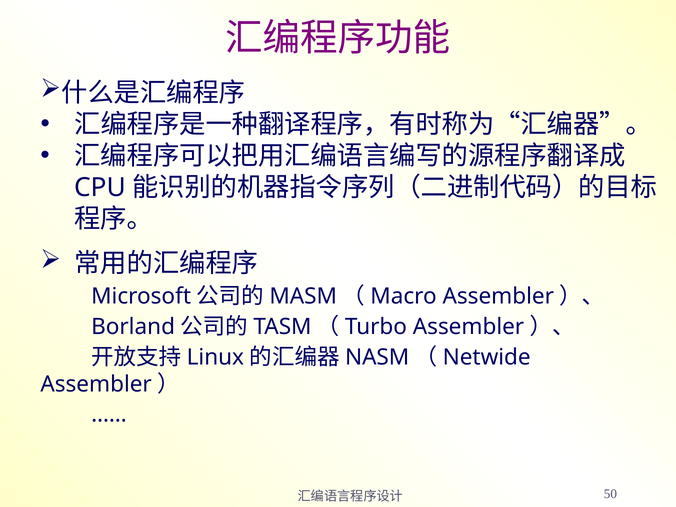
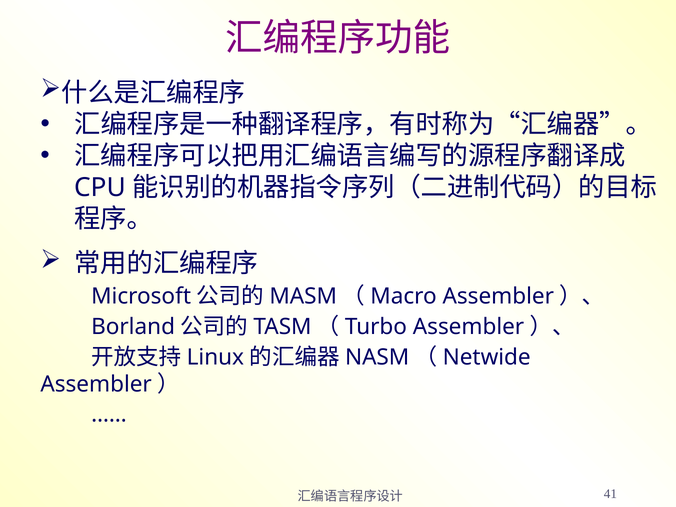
50: 50 -> 41
